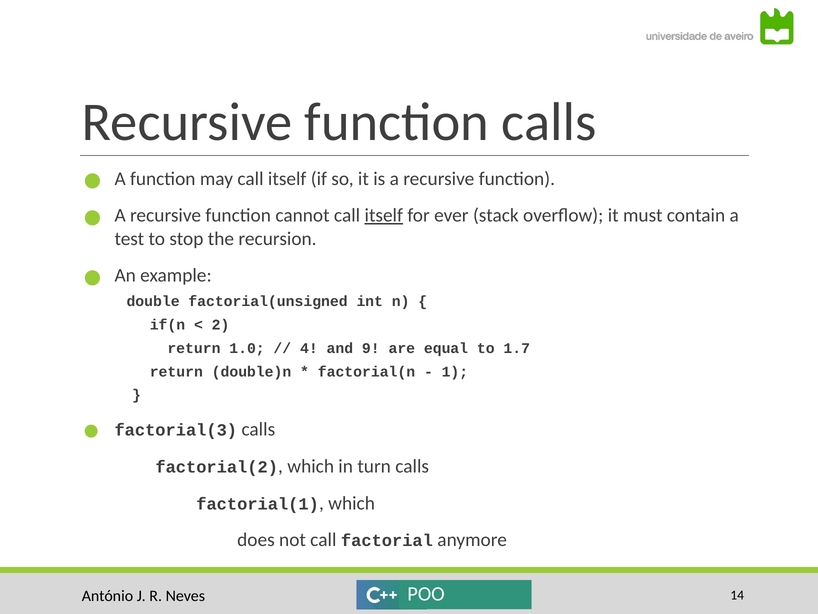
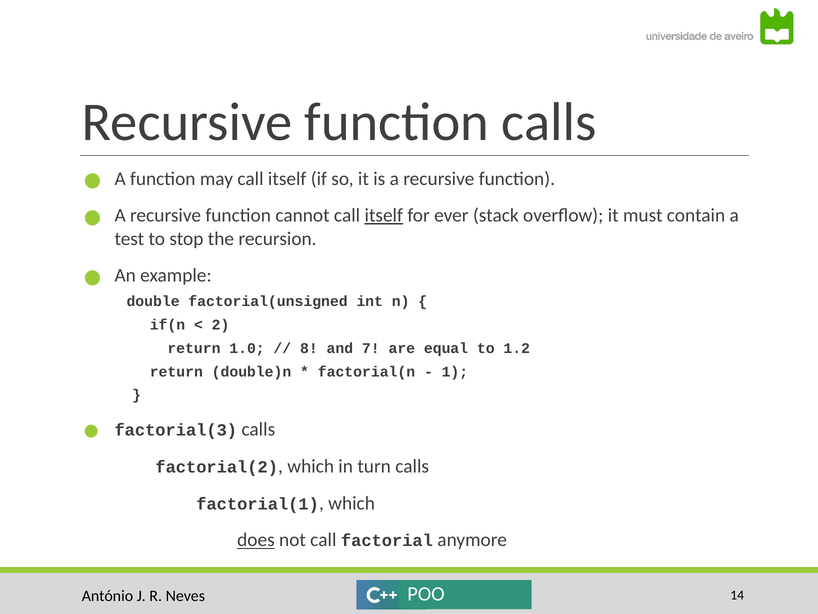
4: 4 -> 8
9: 9 -> 7
1.7: 1.7 -> 1.2
does underline: none -> present
